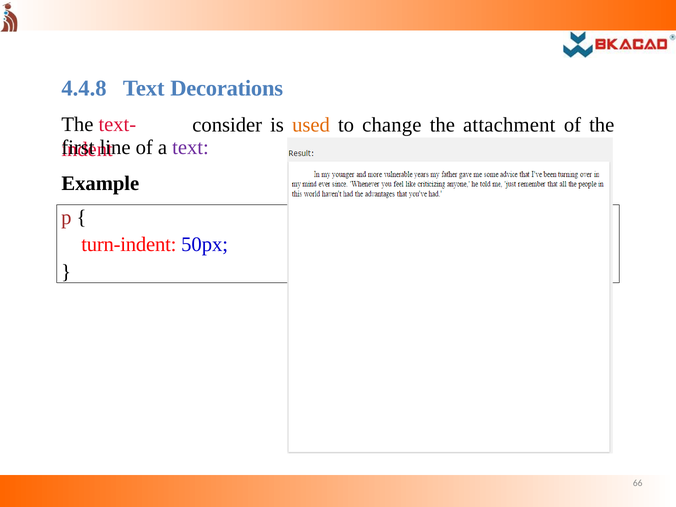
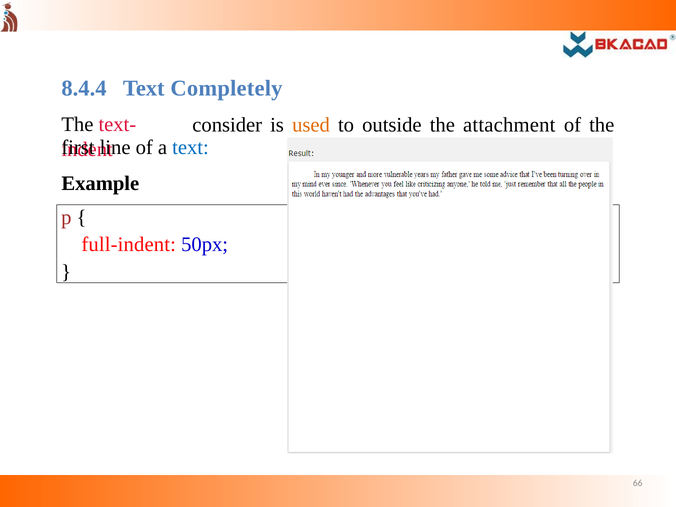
4.4.8: 4.4.8 -> 8.4.4
Decorations: Decorations -> Completely
change: change -> outside
text at (190, 148) colour: purple -> blue
turn-indent: turn-indent -> full-indent
